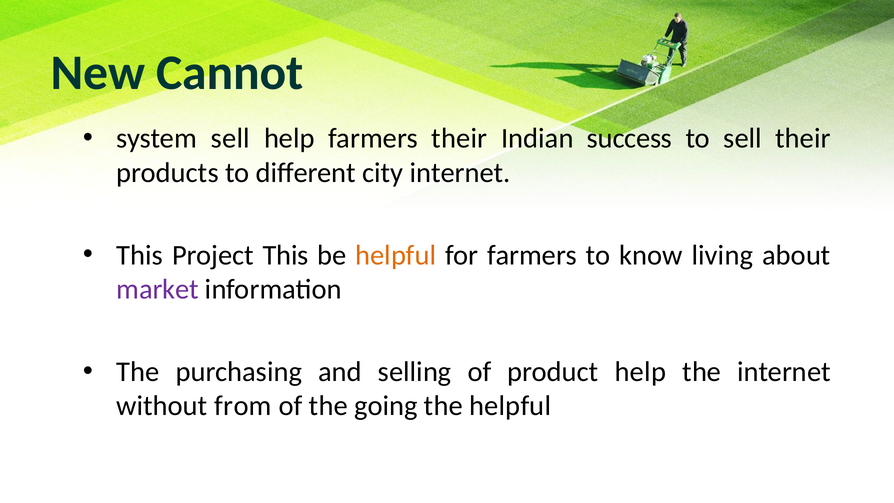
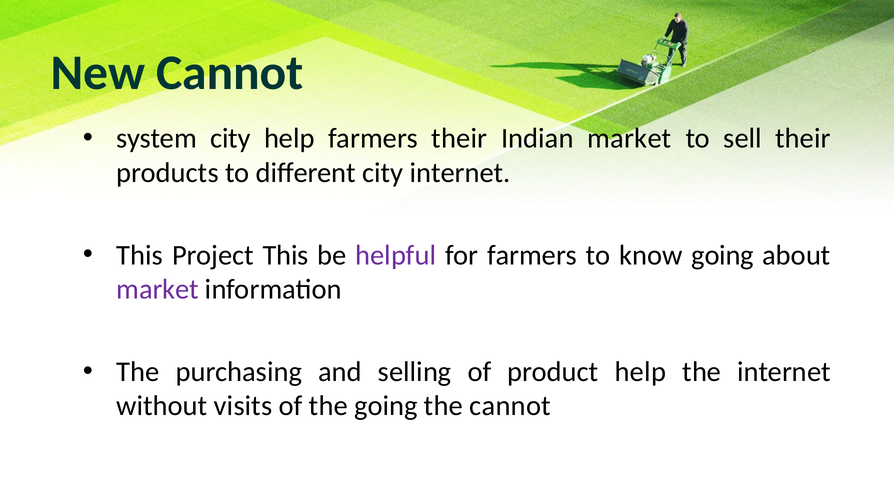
system sell: sell -> city
Indian success: success -> market
helpful at (396, 255) colour: orange -> purple
know living: living -> going
from: from -> visits
the helpful: helpful -> cannot
